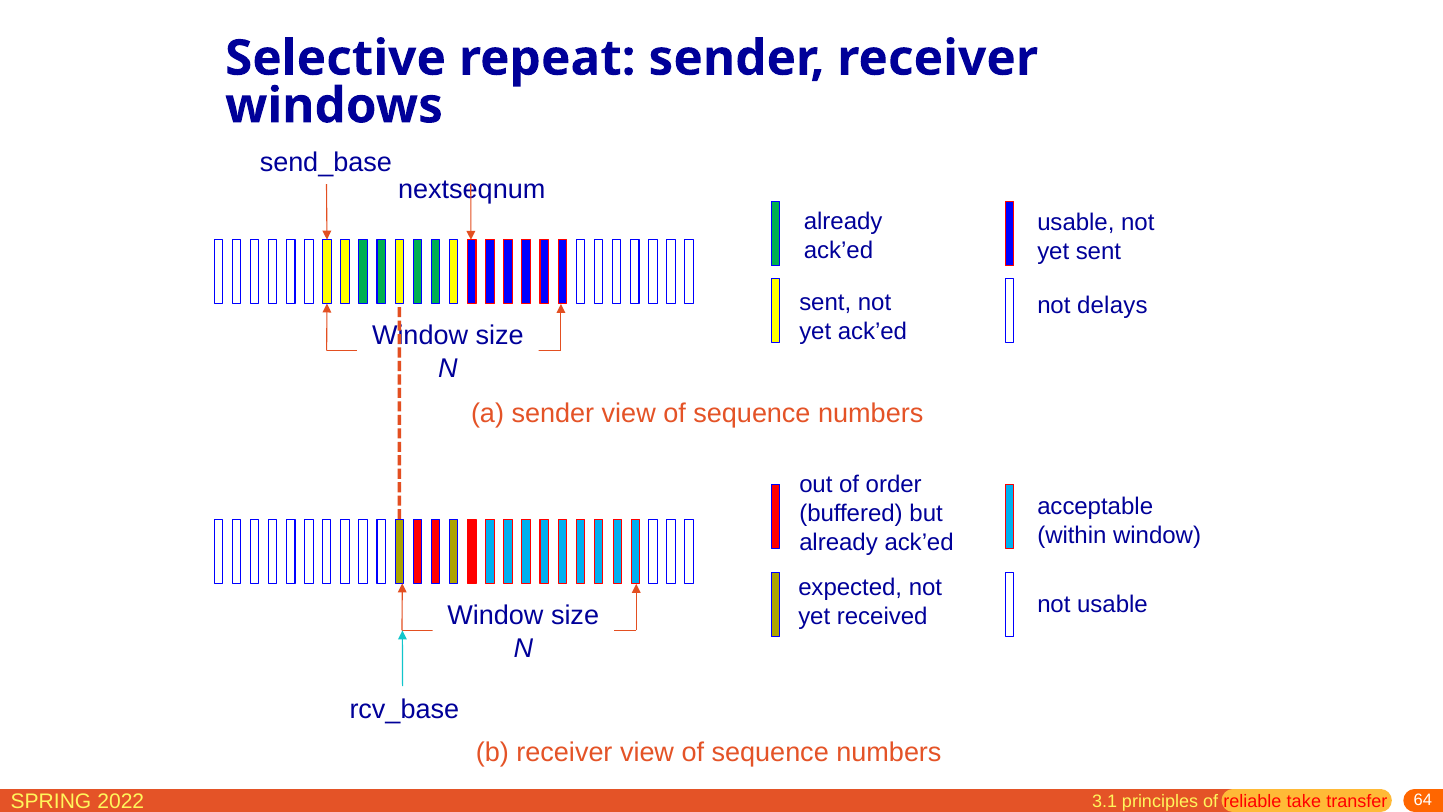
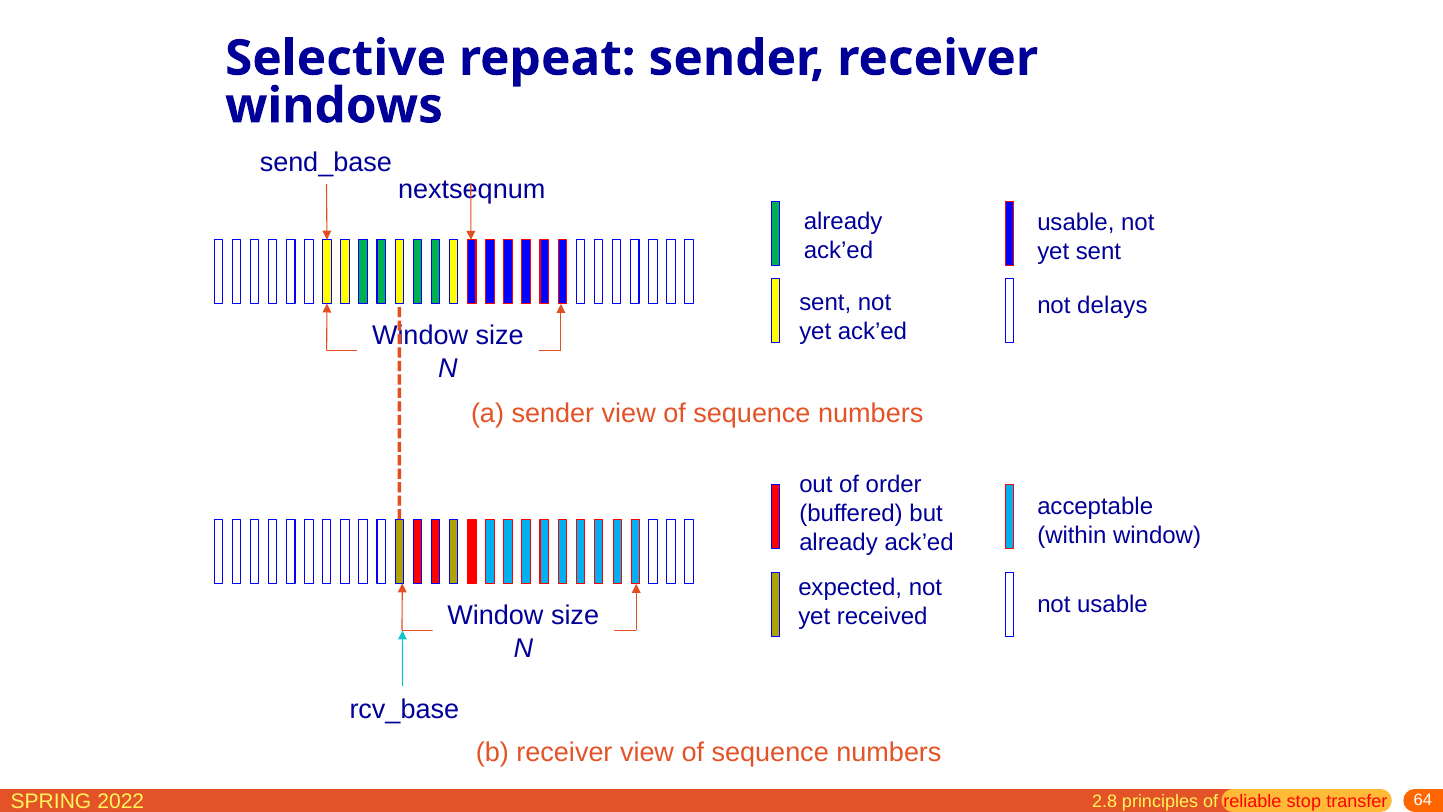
3.1: 3.1 -> 2.8
take: take -> stop
